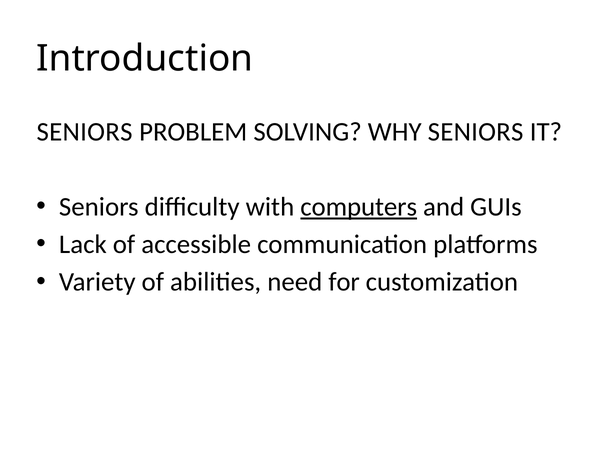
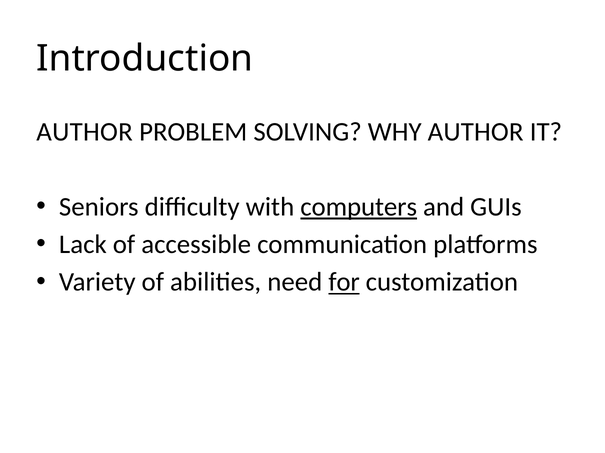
SENIORS at (85, 132): SENIORS -> AUTHOR
WHY SENIORS: SENIORS -> AUTHOR
for underline: none -> present
